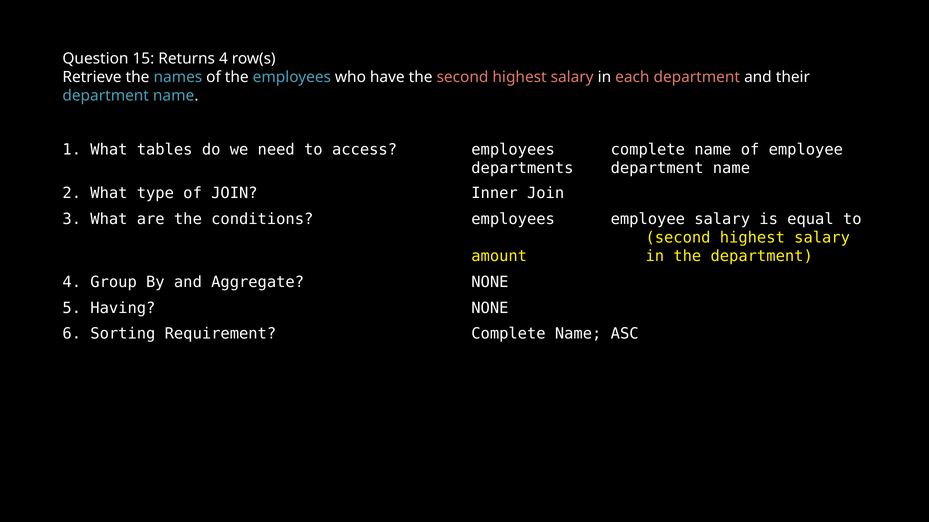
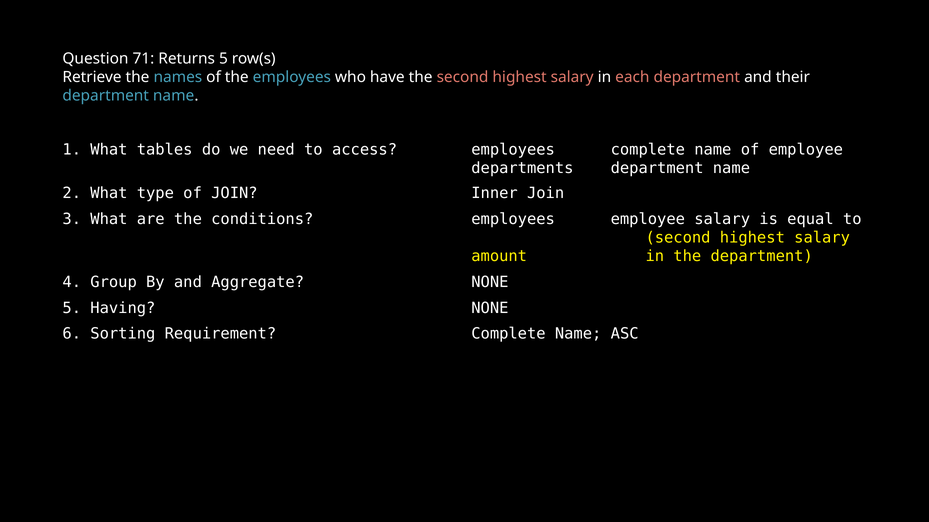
15: 15 -> 71
Returns 4: 4 -> 5
